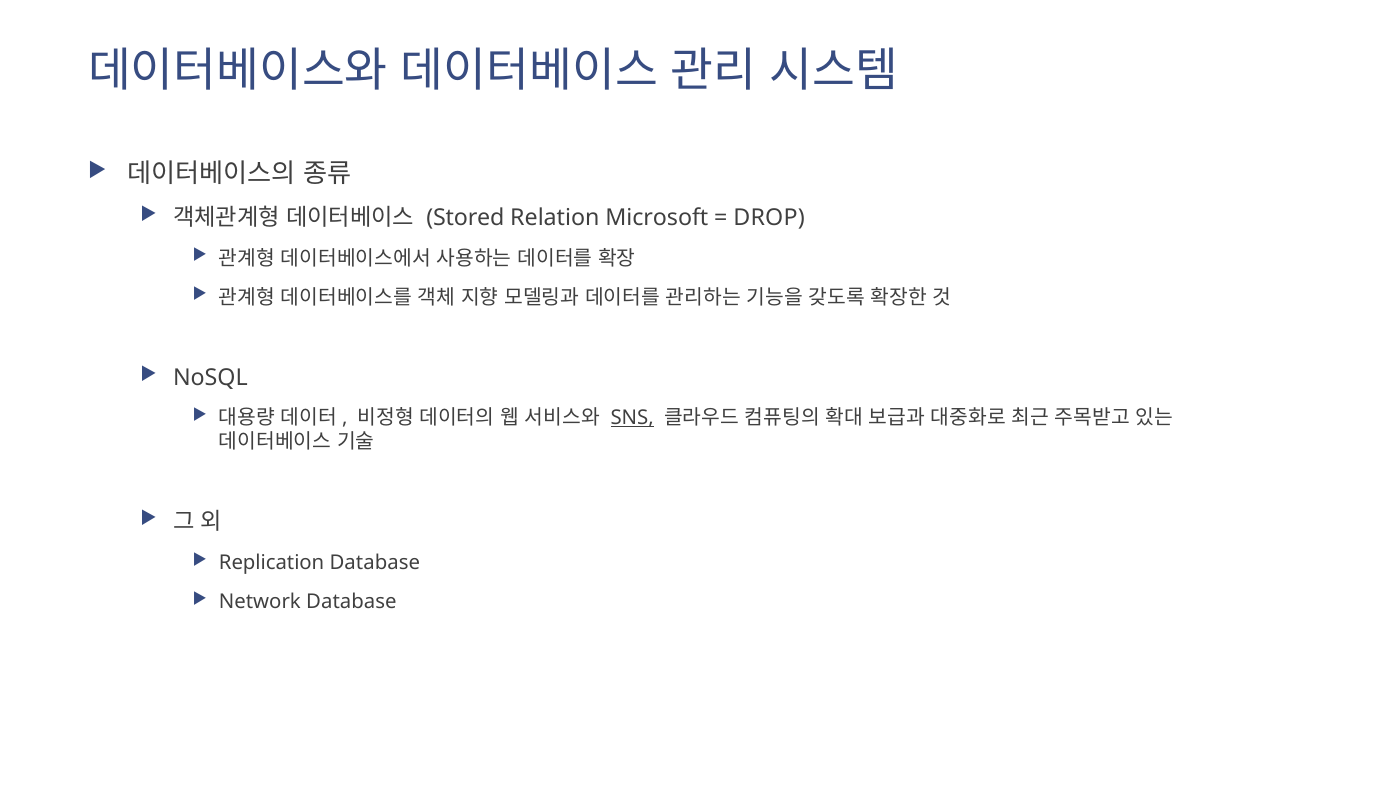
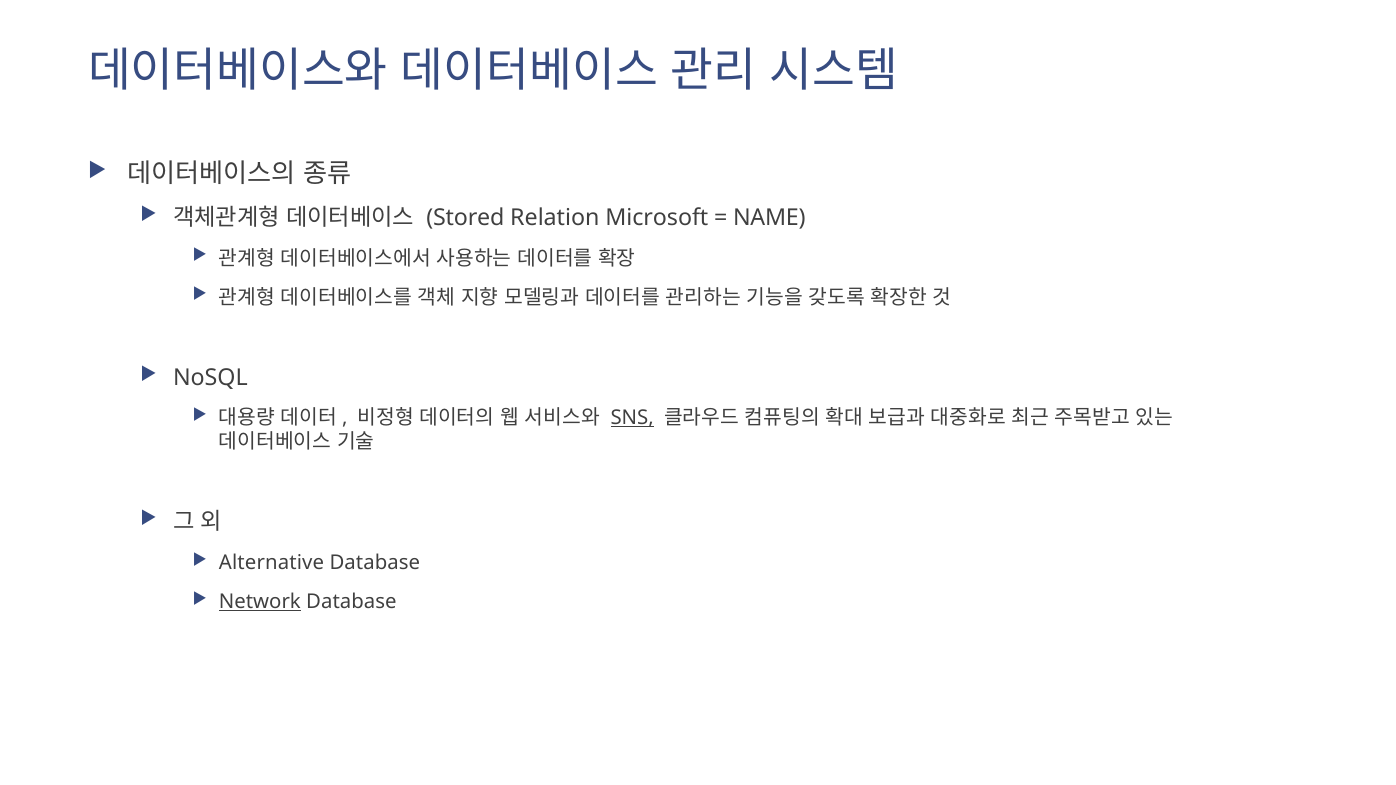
DROP: DROP -> NAME
Replication: Replication -> Alternative
Network underline: none -> present
